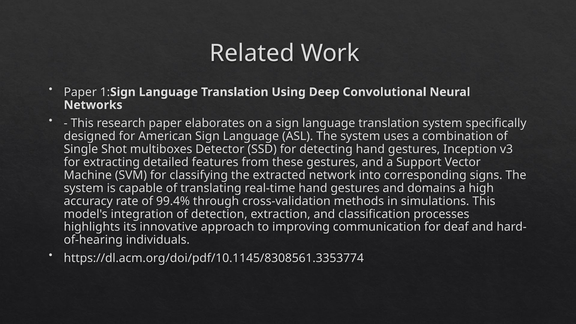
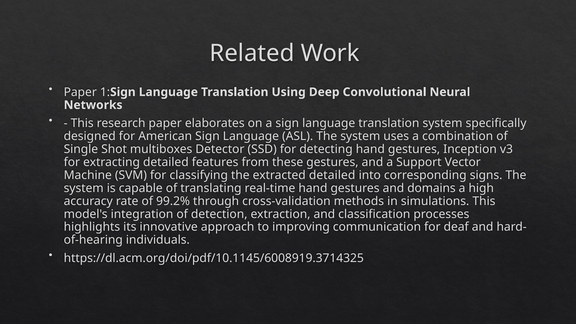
extracted network: network -> detailed
99.4%: 99.4% -> 99.2%
https://dl.acm.org/doi/pdf/10.1145/8308561.3353774: https://dl.acm.org/doi/pdf/10.1145/8308561.3353774 -> https://dl.acm.org/doi/pdf/10.1145/6008919.3714325
